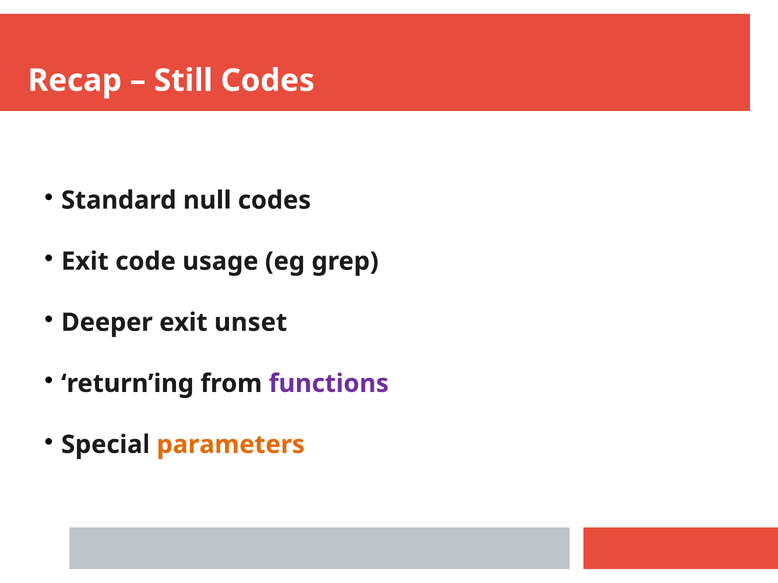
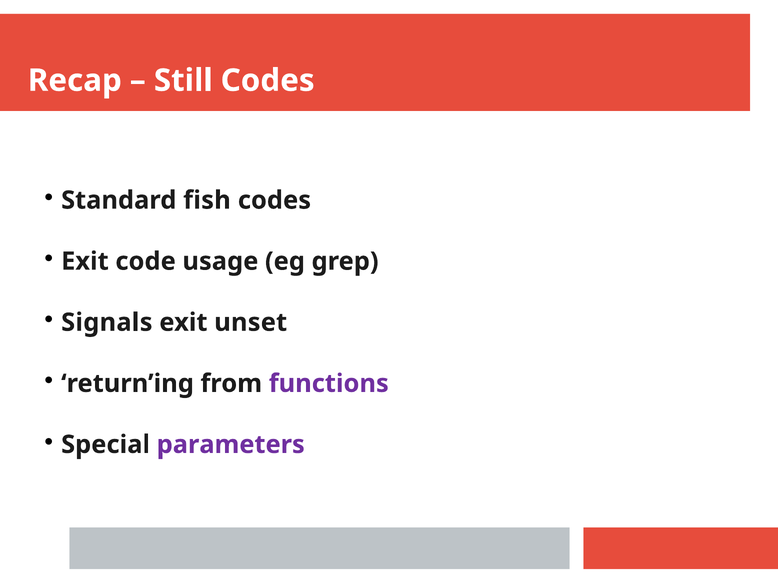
null: null -> fish
Deeper: Deeper -> Signals
parameters colour: orange -> purple
